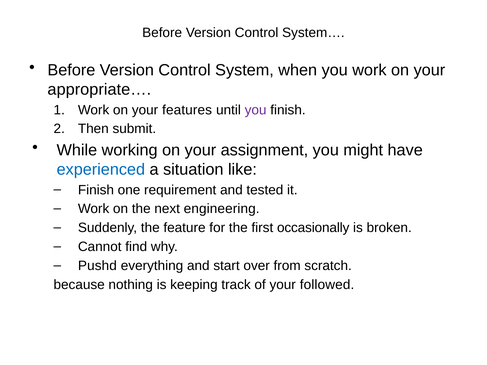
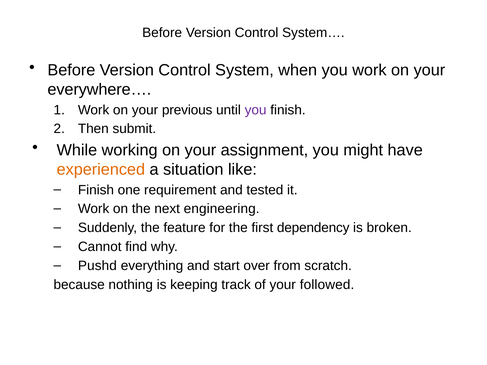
appropriate…: appropriate… -> everywhere…
features: features -> previous
experienced colour: blue -> orange
occasionally: occasionally -> dependency
